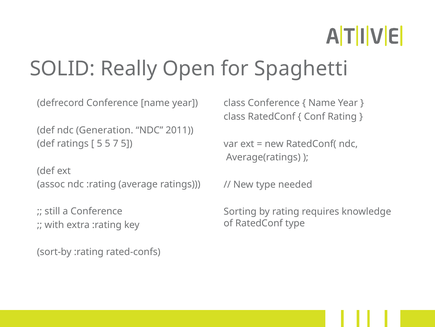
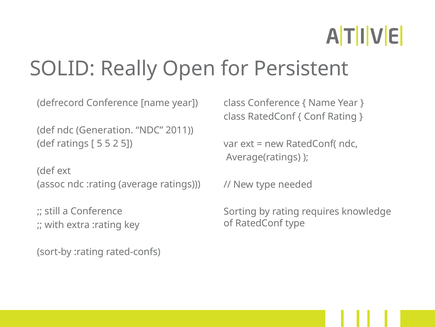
Spaghetti: Spaghetti -> Persistent
7: 7 -> 2
